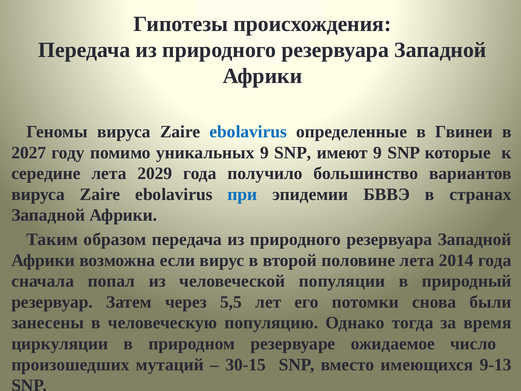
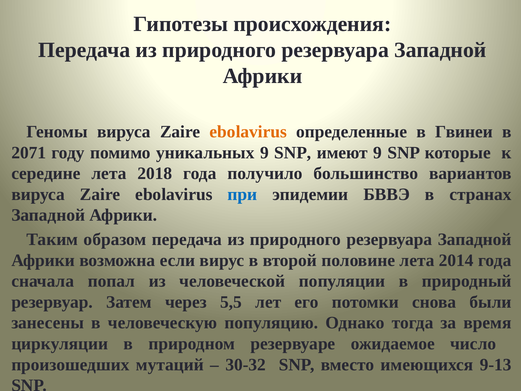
ebolavirus at (248, 132) colour: blue -> orange
2027: 2027 -> 2071
2029: 2029 -> 2018
30-15: 30-15 -> 30-32
